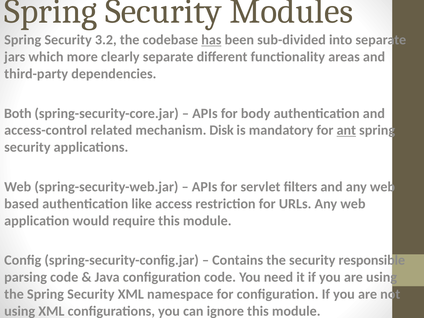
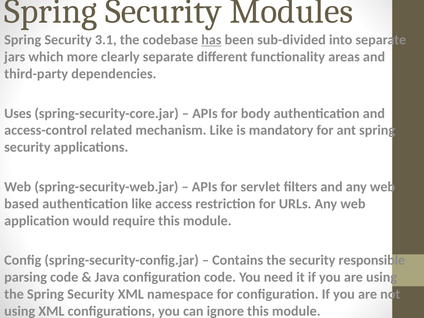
3.2: 3.2 -> 3.1
Both: Both -> Uses
mechanism Disk: Disk -> Like
ant underline: present -> none
